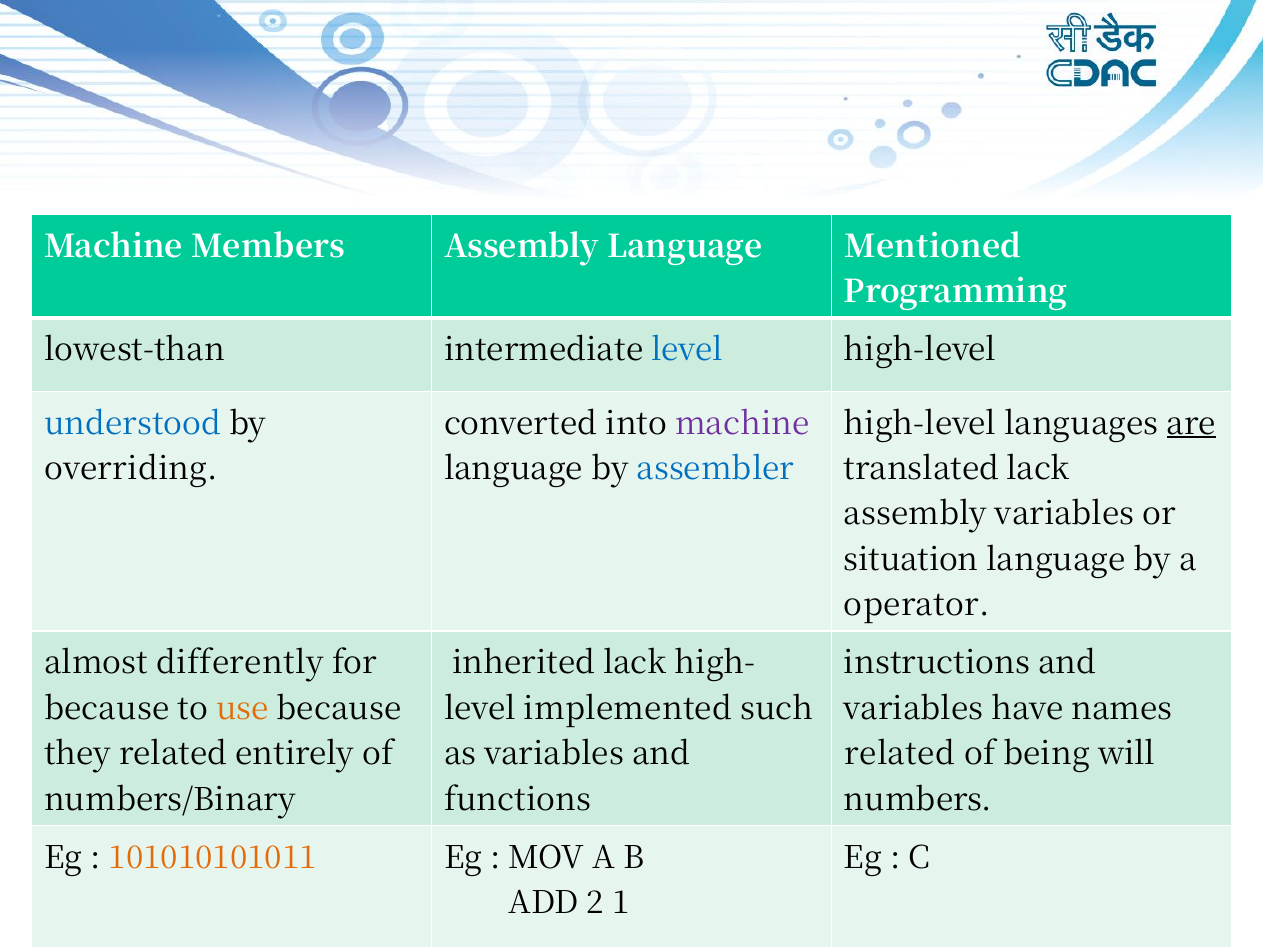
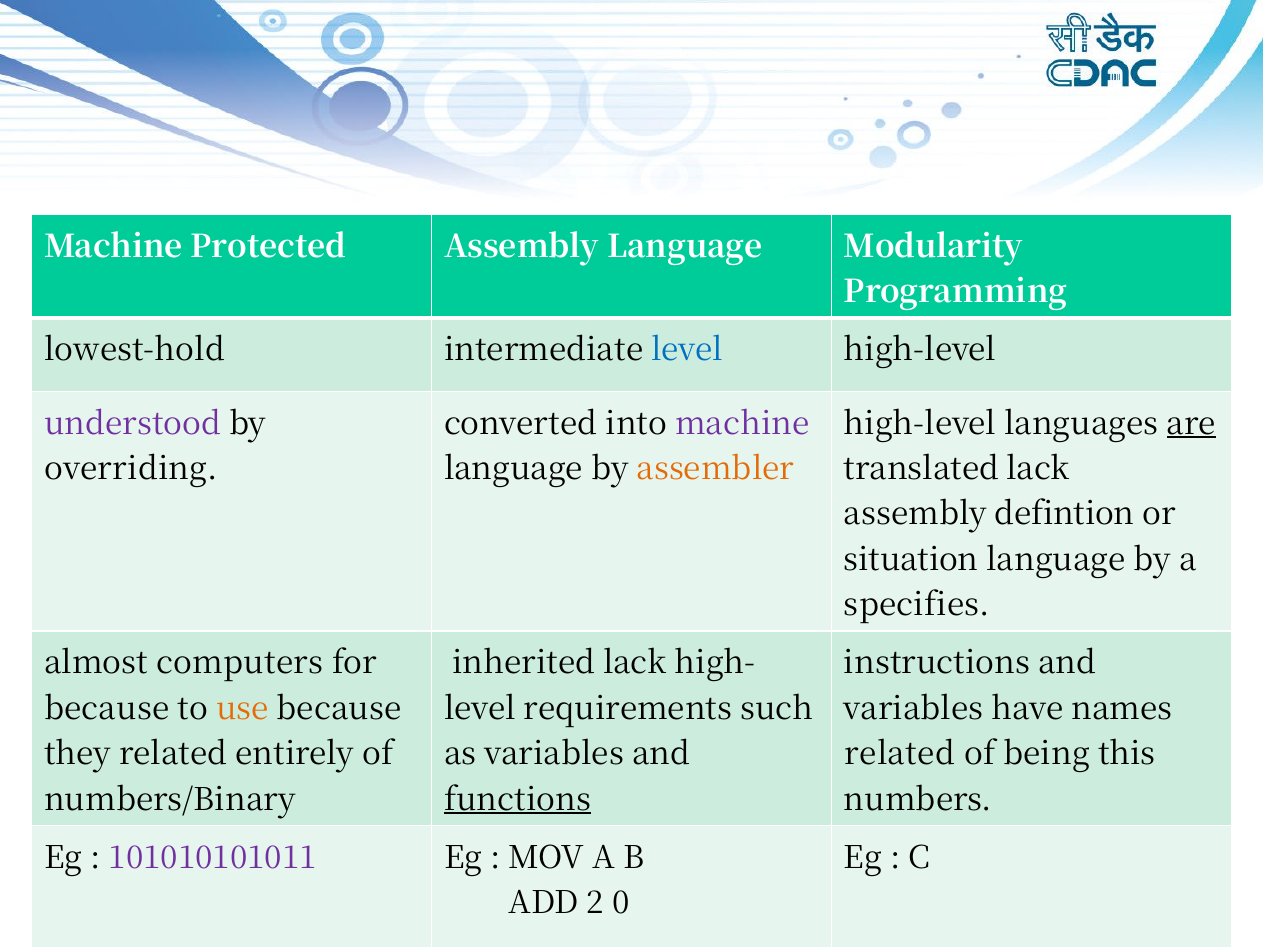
Members: Members -> Protected
Mentioned: Mentioned -> Modularity
lowest-than: lowest-than -> lowest-hold
understood colour: blue -> purple
assembler colour: blue -> orange
assembly variables: variables -> defintion
operator: operator -> specifies
differently: differently -> computers
implemented: implemented -> requirements
will: will -> this
functions underline: none -> present
101010101011 colour: orange -> purple
1: 1 -> 0
